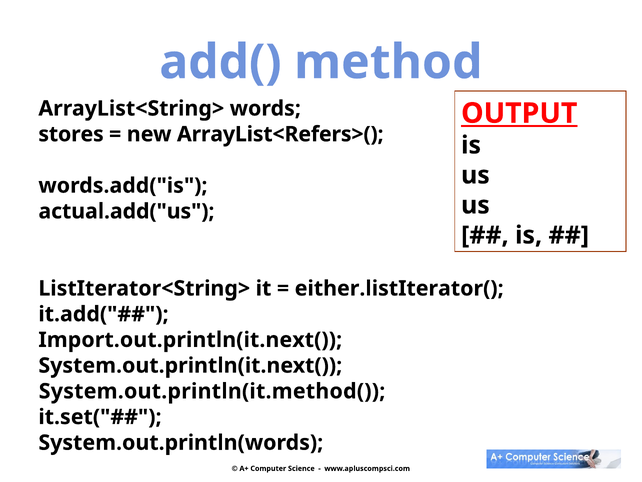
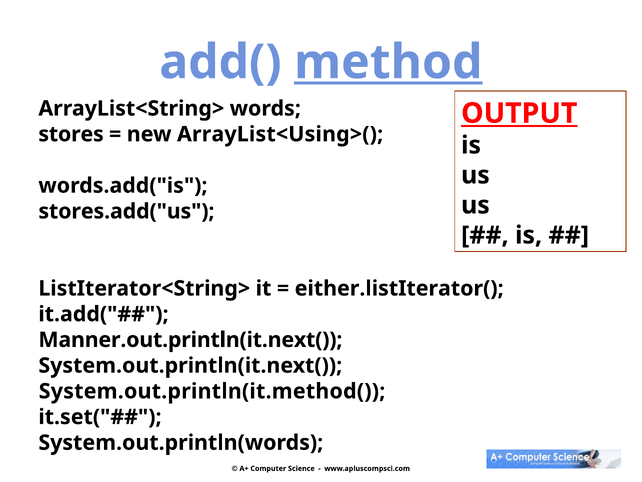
method underline: none -> present
ArrayList<Refers>(: ArrayList<Refers>( -> ArrayList<Using>(
actual.add("us: actual.add("us -> stores.add("us
Import.out.println(it.next(: Import.out.println(it.next( -> Manner.out.println(it.next(
